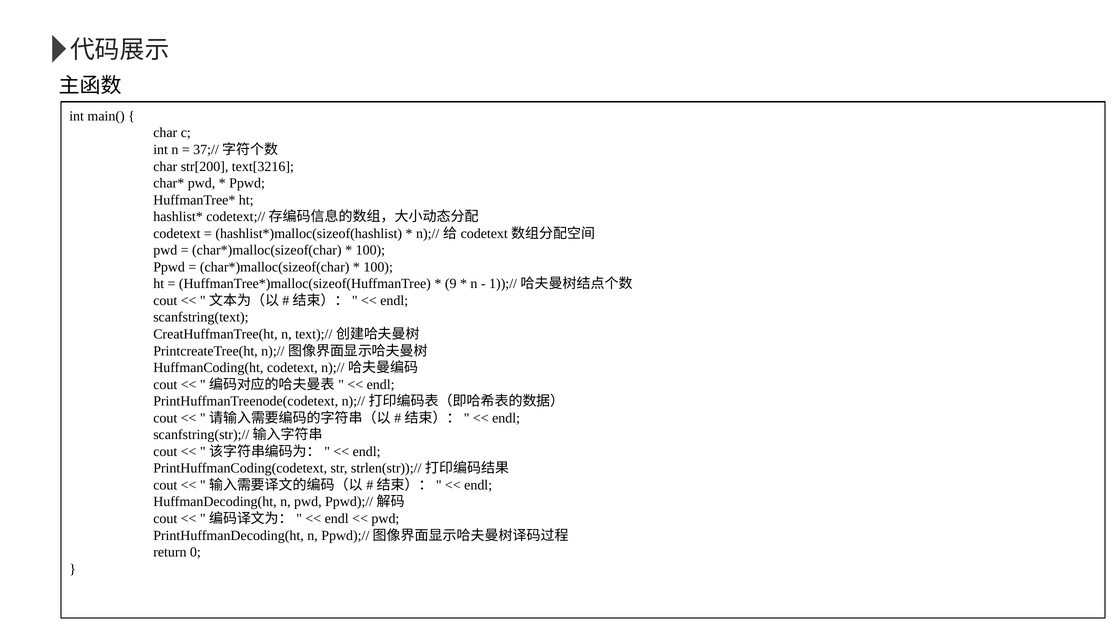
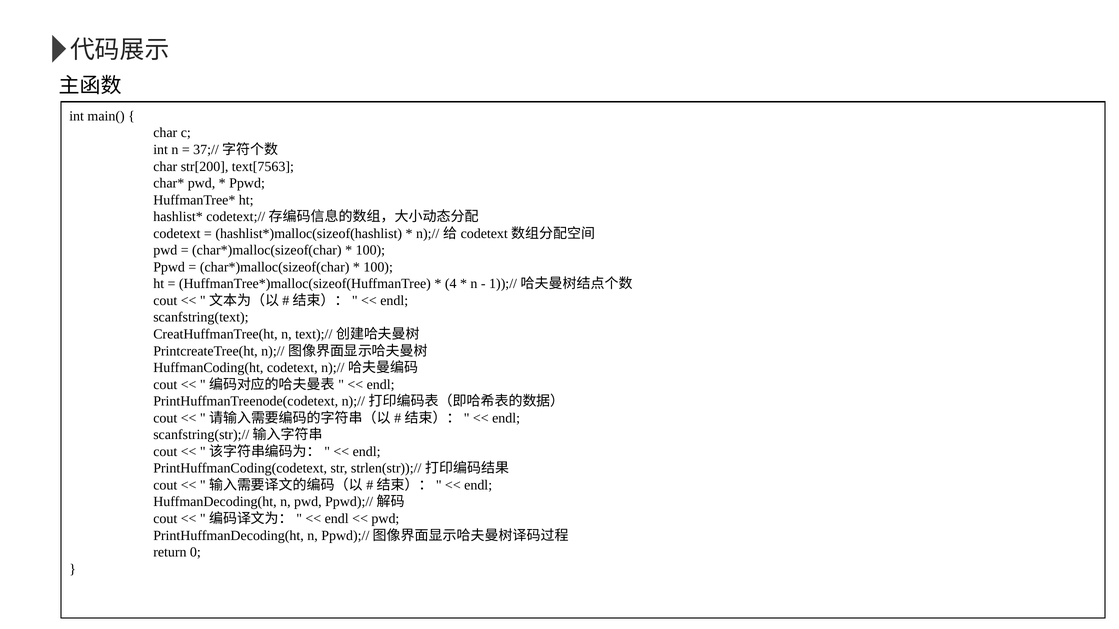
text[3216: text[3216 -> text[7563
9: 9 -> 4
